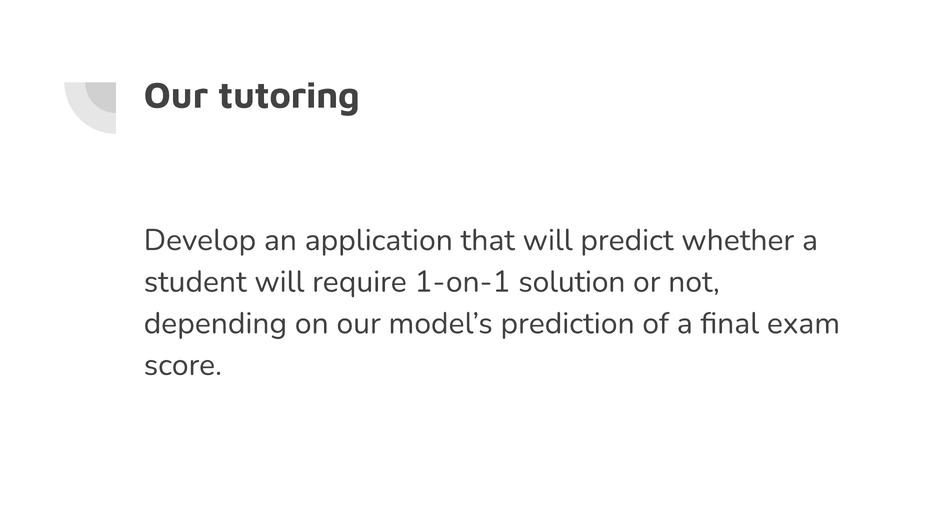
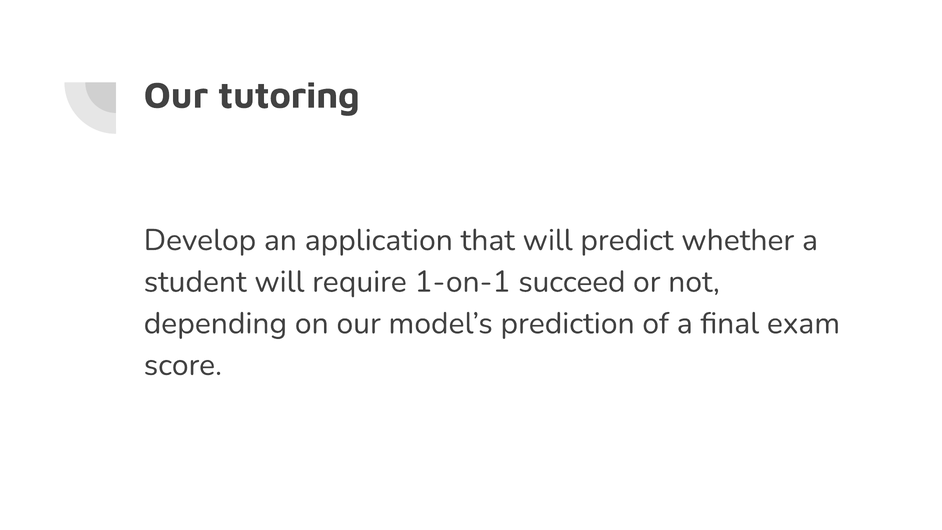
solution: solution -> succeed
